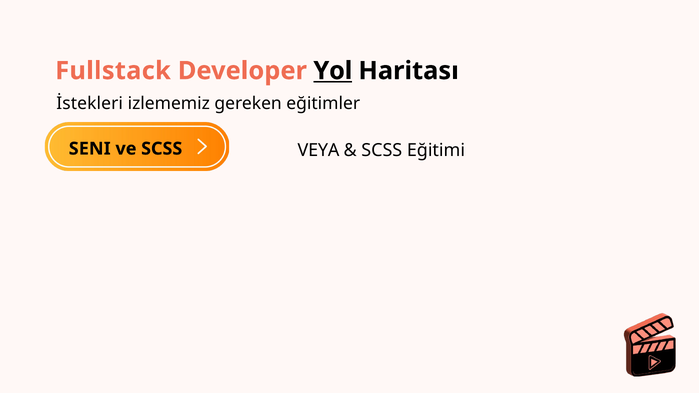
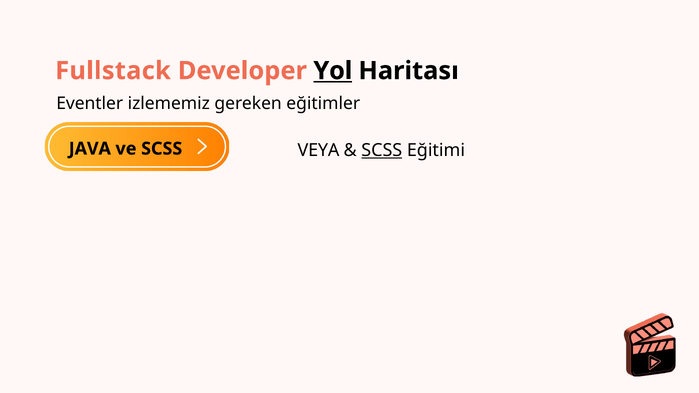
İstekleri: İstekleri -> Eventler
SENI: SENI -> JAVA
SCSS at (382, 151) underline: none -> present
